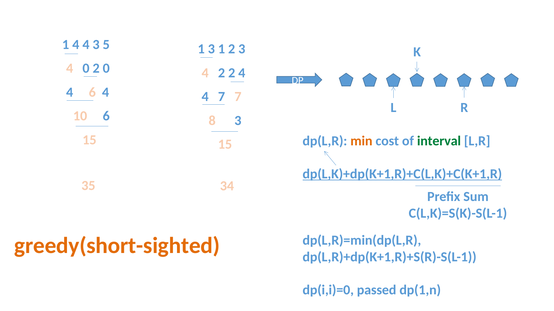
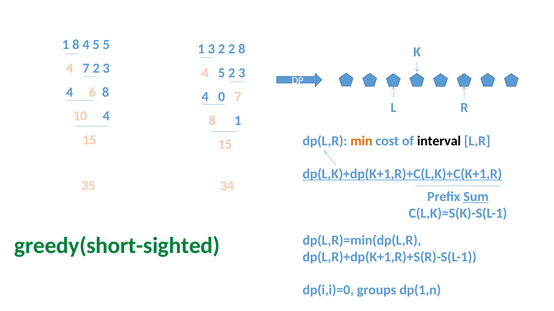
1 4: 4 -> 8
3 at (96, 45): 3 -> 5
3 1: 1 -> 2
2 3: 3 -> 8
4 0: 0 -> 7
0 at (106, 69): 0 -> 3
2 at (222, 73): 2 -> 5
4 at (242, 73): 4 -> 3
6 4: 4 -> 8
4 7: 7 -> 0
10 6: 6 -> 4
8 3: 3 -> 1
interval colour: green -> black
Sum underline: none -> present
greedy(short-sighted colour: orange -> green
passed: passed -> groups
